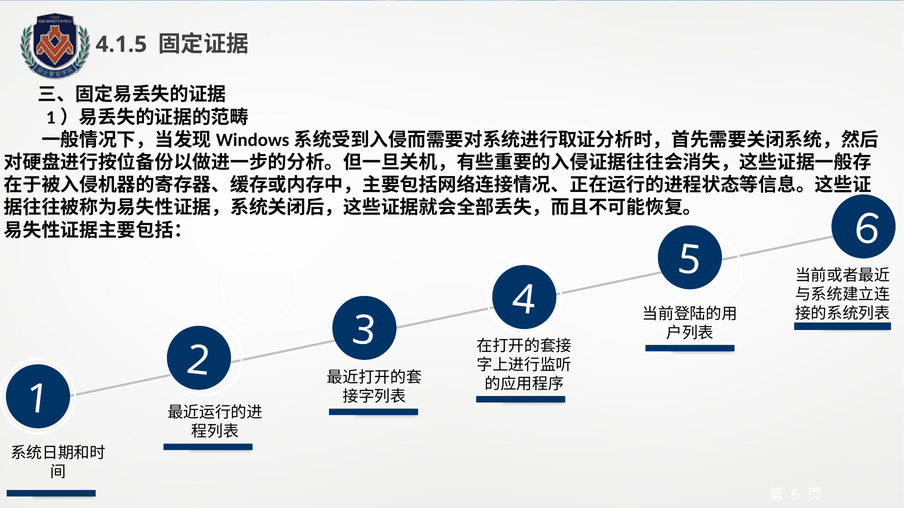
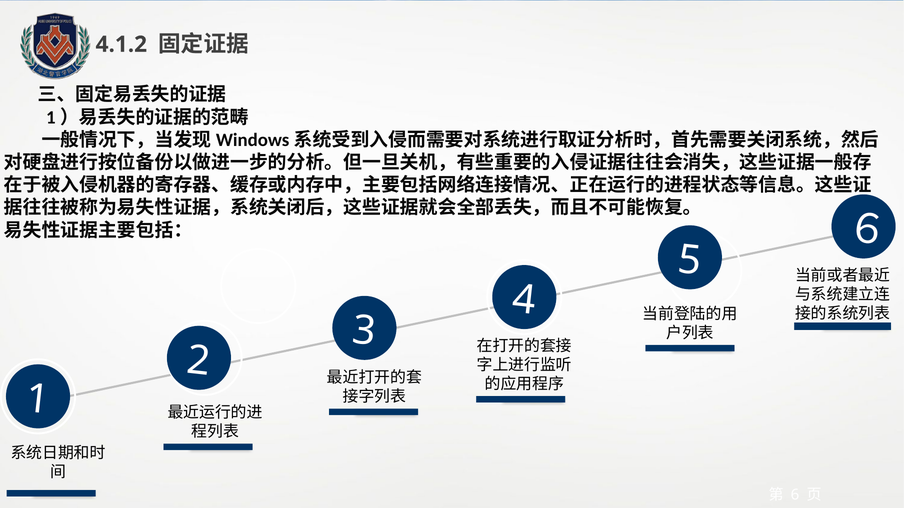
4.1.5: 4.1.5 -> 4.1.2
